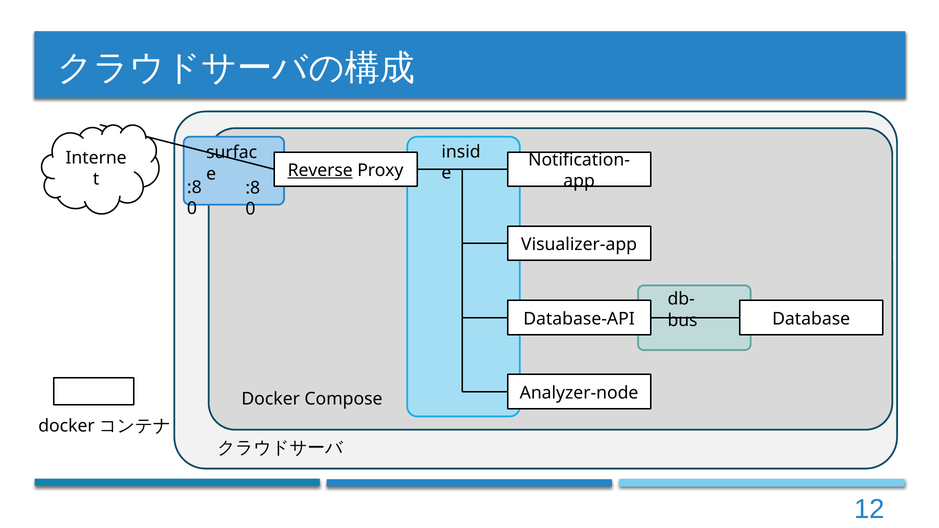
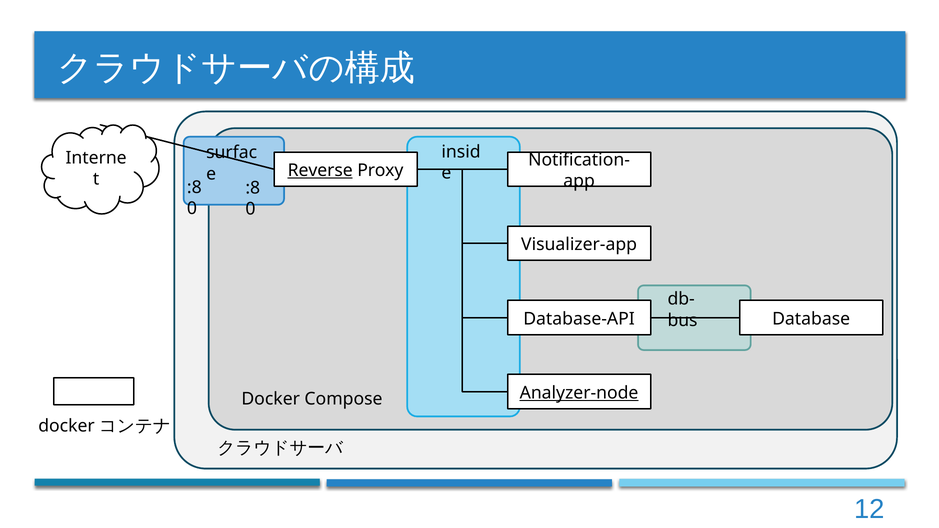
Analyzer-node underline: none -> present
